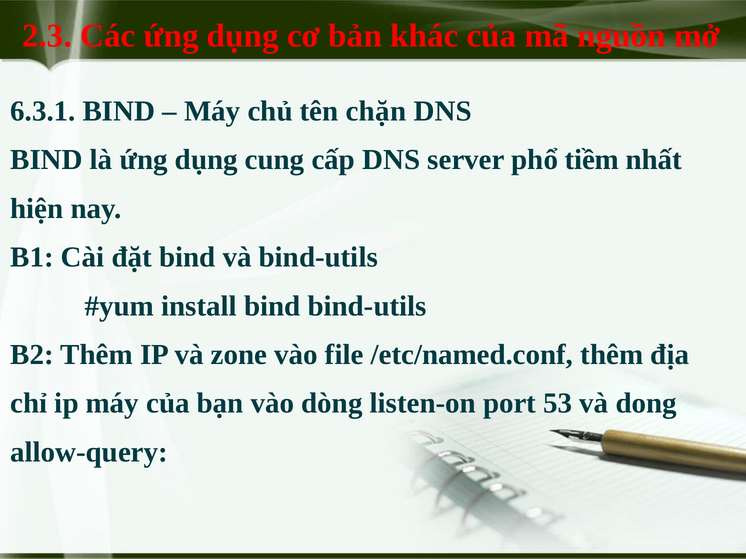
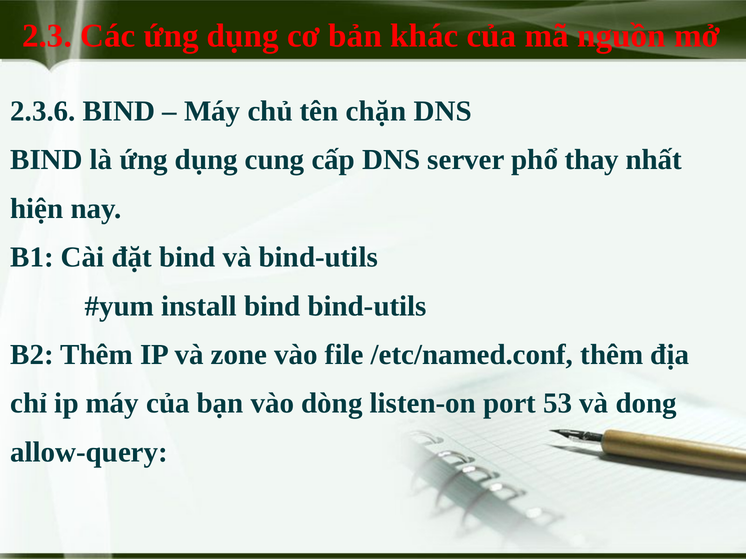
6.3.1: 6.3.1 -> 2.3.6
tiềm: tiềm -> thay
